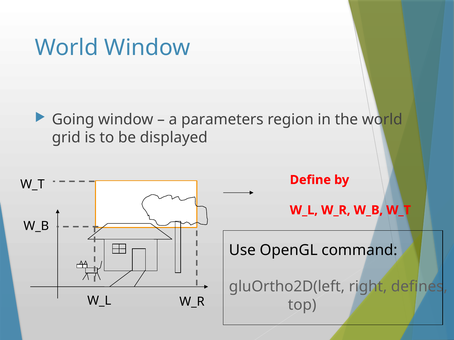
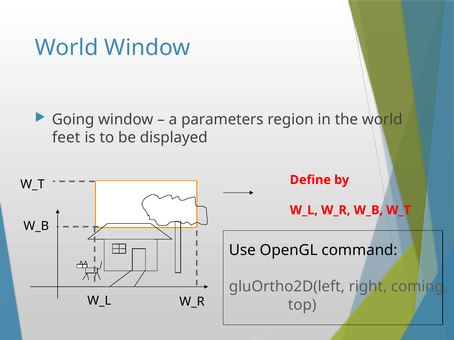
grid: grid -> feet
defines: defines -> coming
